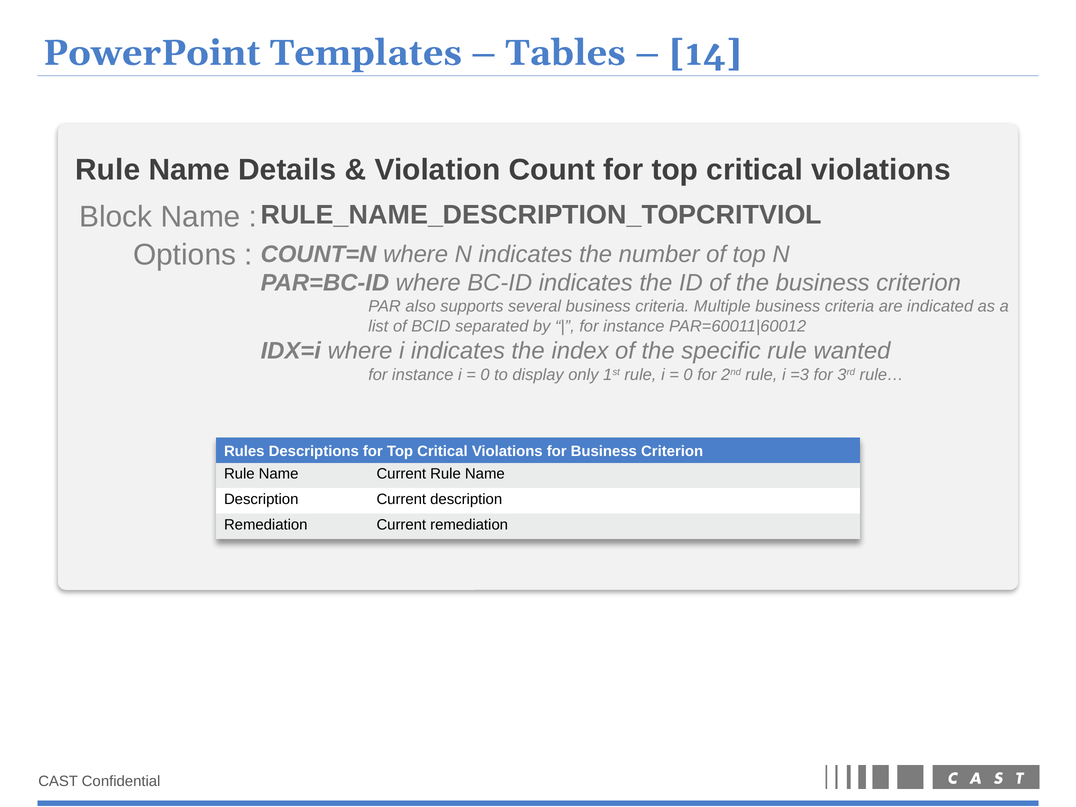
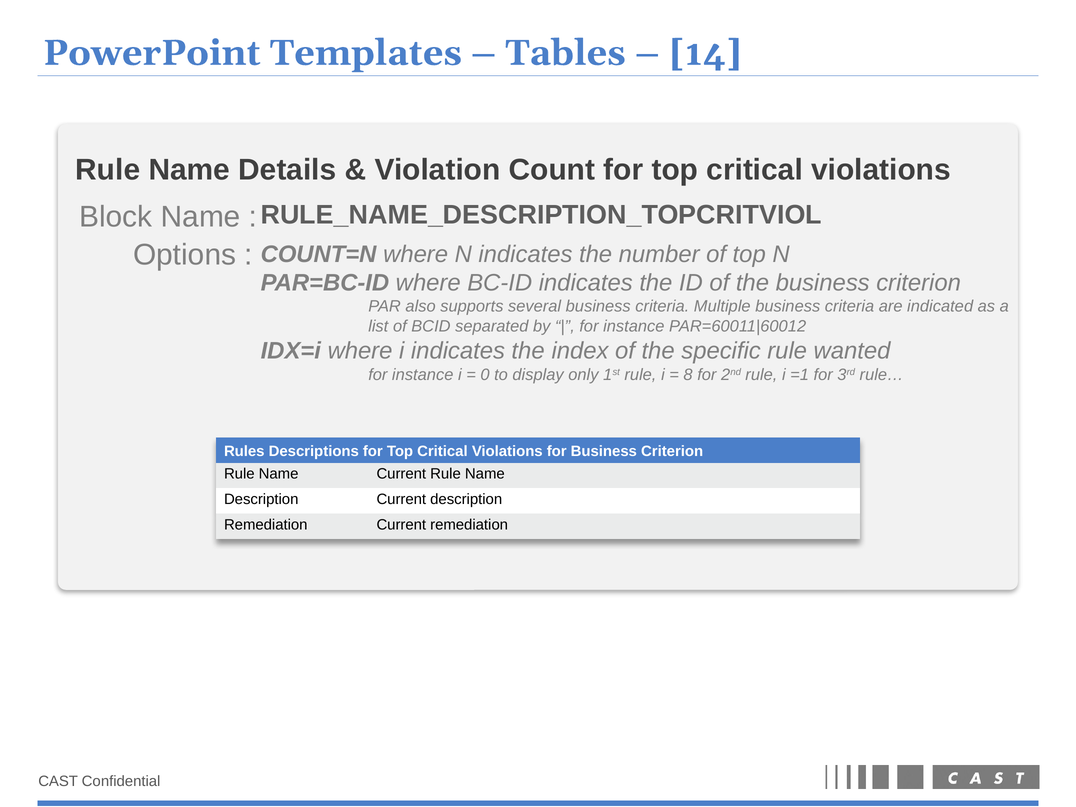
0 at (688, 375): 0 -> 8
=3: =3 -> =1
